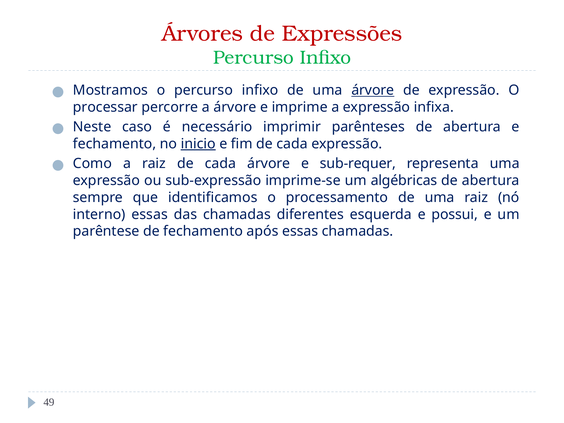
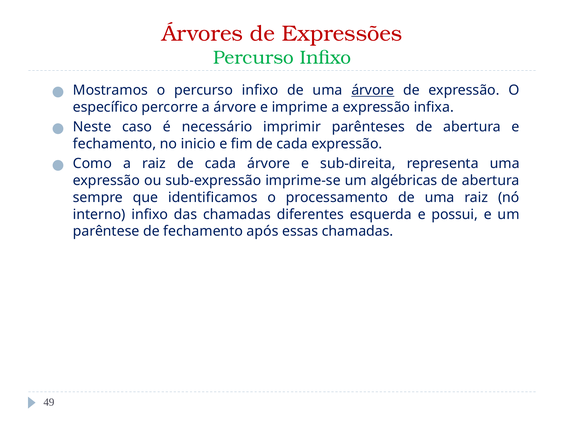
processar: processar -> específico
inicio underline: present -> none
sub-requer: sub-requer -> sub-direita
interno essas: essas -> infixo
